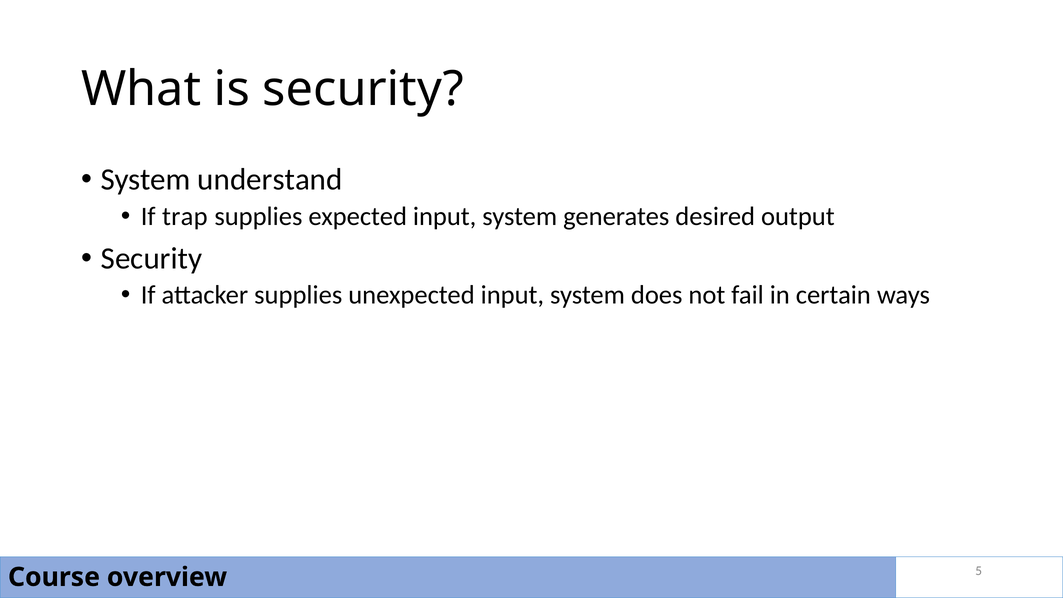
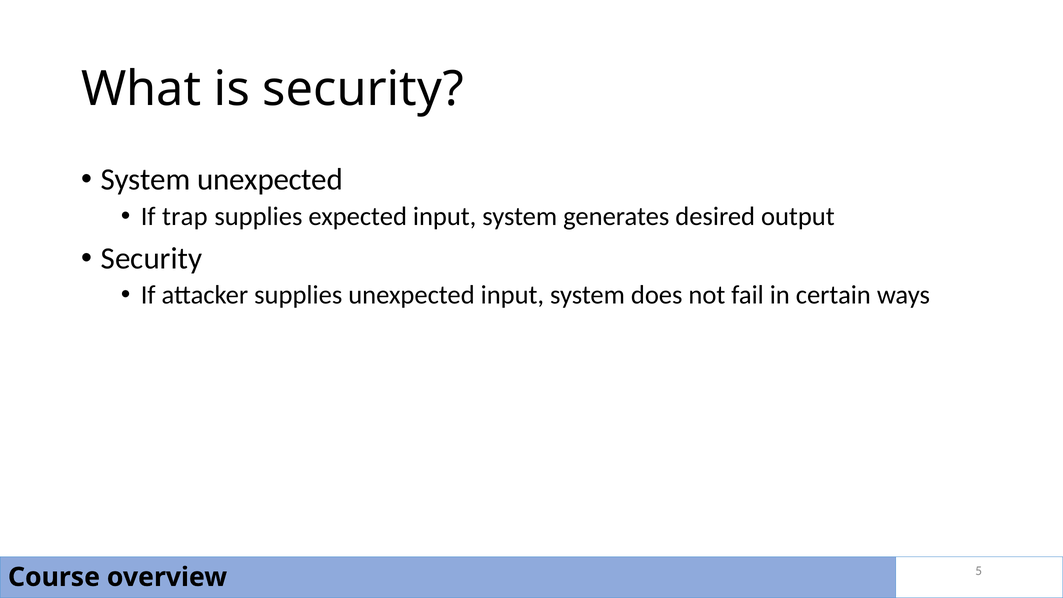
System understand: understand -> unexpected
